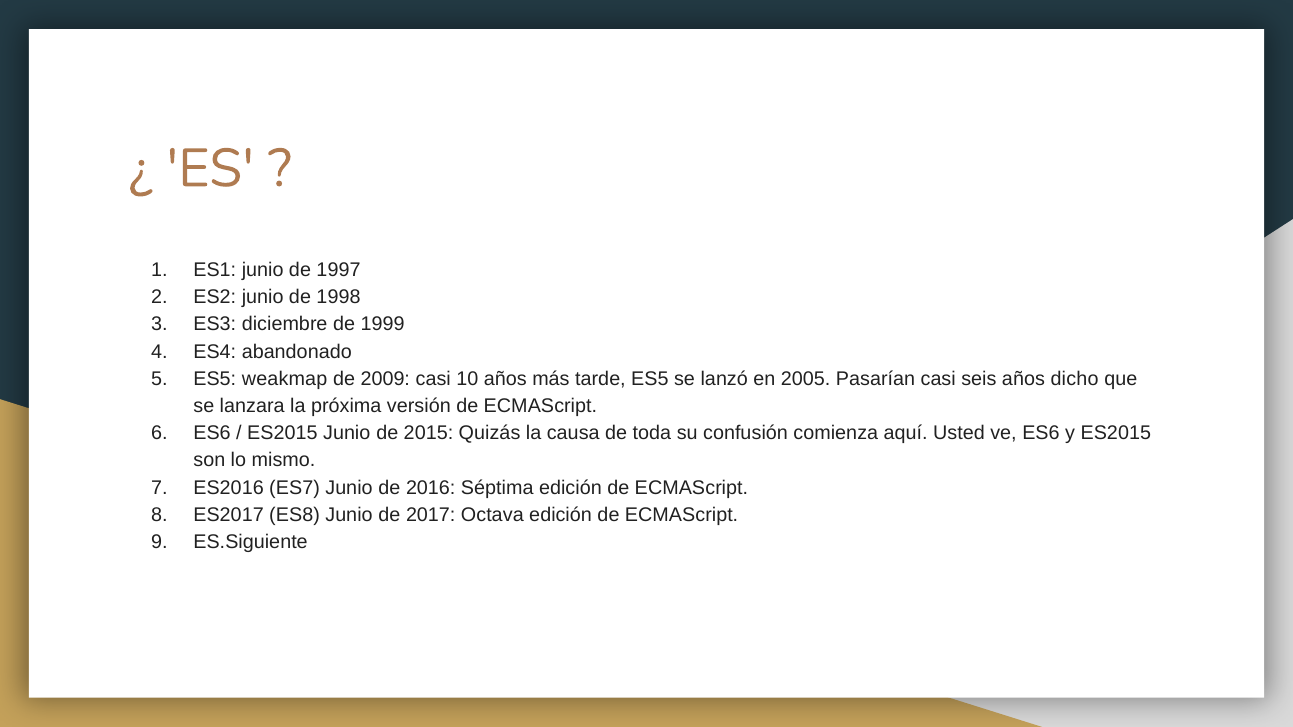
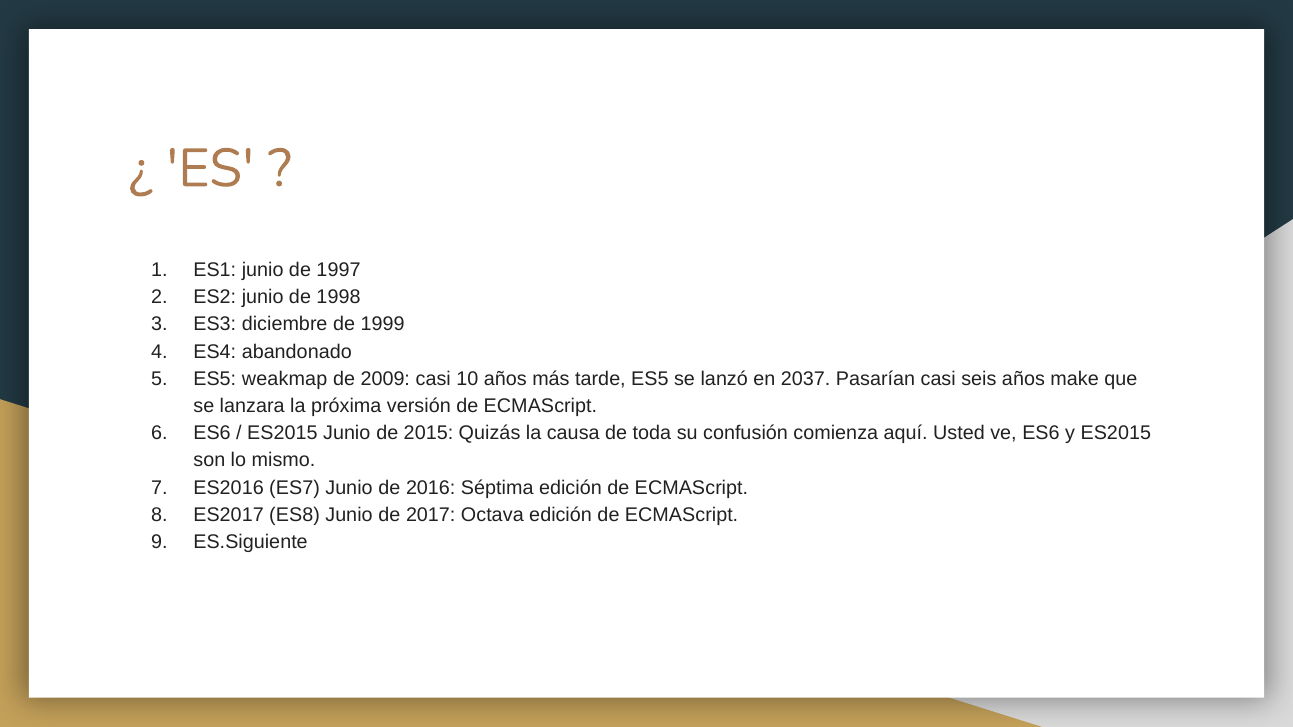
2005: 2005 -> 2037
dicho: dicho -> make
